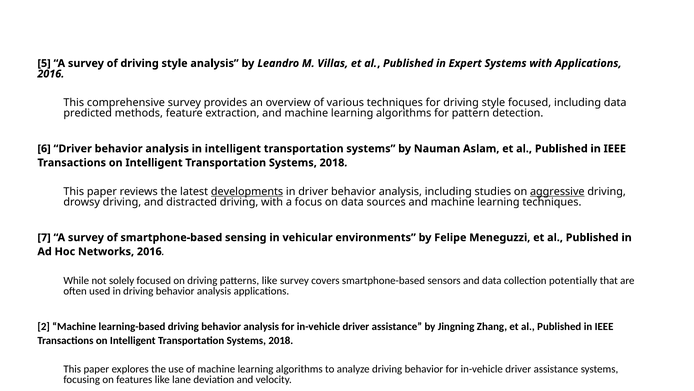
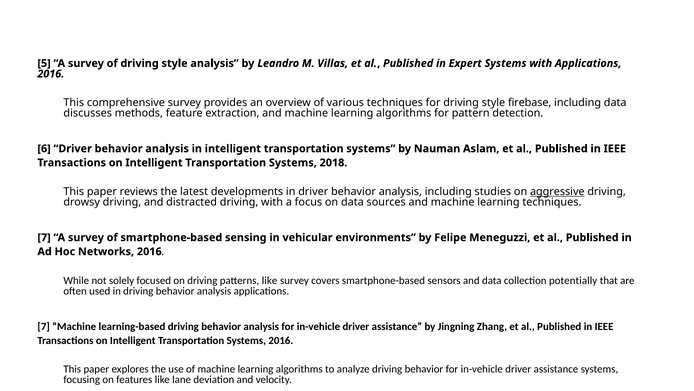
style focused: focused -> firebase
predicted: predicted -> discusses
developments underline: present -> none
2 at (44, 326): 2 -> 7
2018 at (281, 340): 2018 -> 2016
